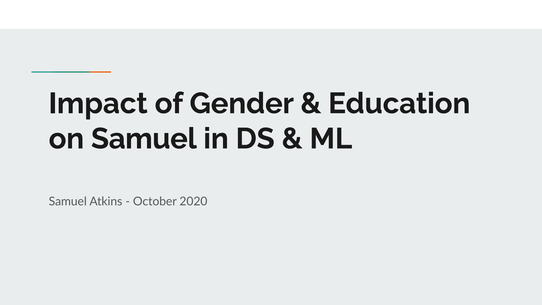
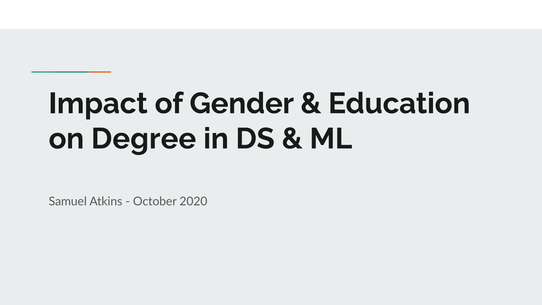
on Samuel: Samuel -> Degree
